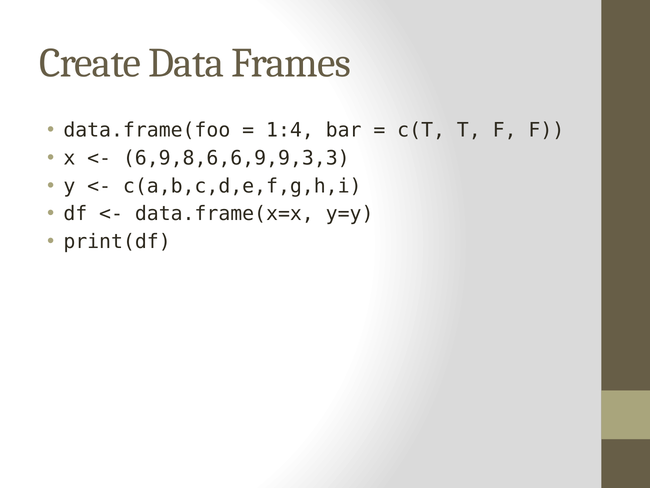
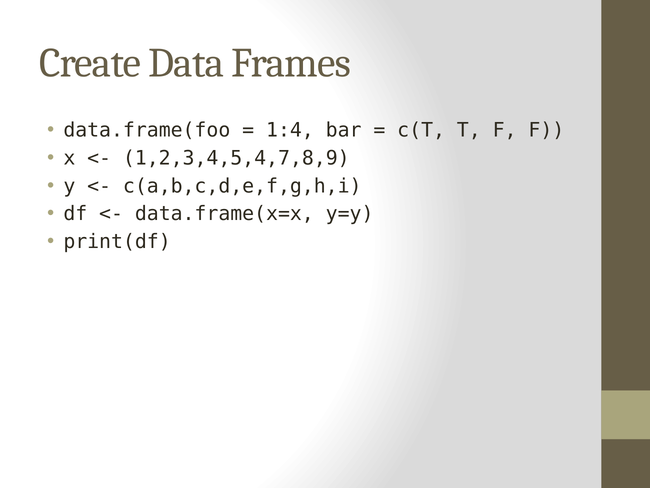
6,9,8,6,6,9,9,3,3: 6,9,8,6,6,9,9,3,3 -> 1,2,3,4,5,4,7,8,9
